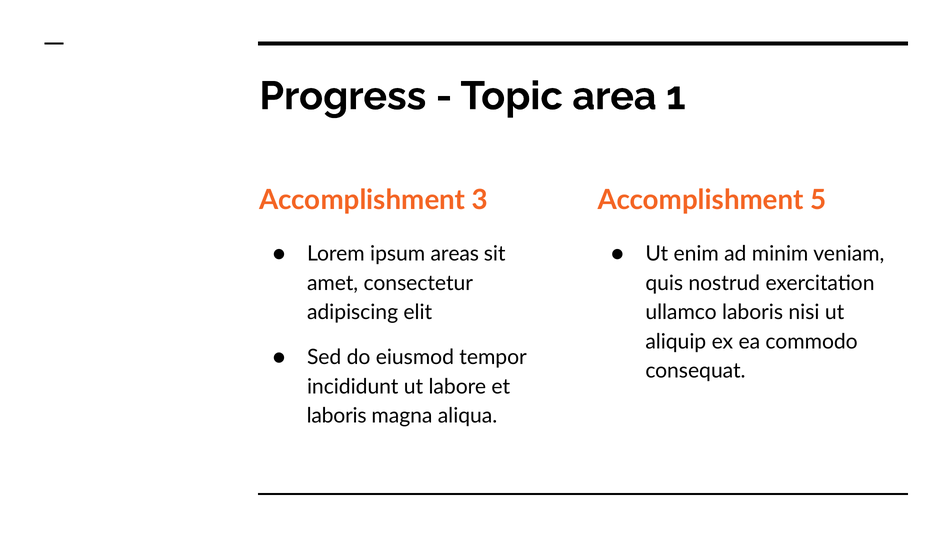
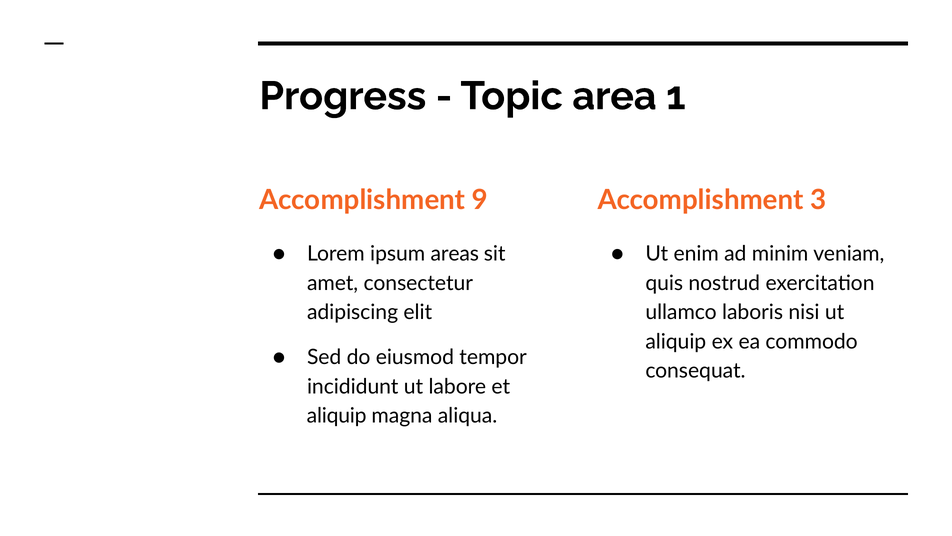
3: 3 -> 9
5: 5 -> 3
laboris at (337, 415): laboris -> aliquip
